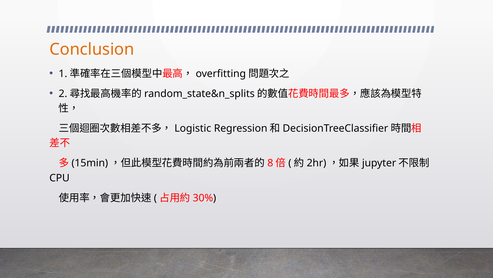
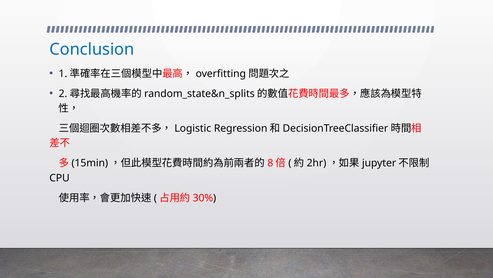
Conclusion colour: orange -> blue
